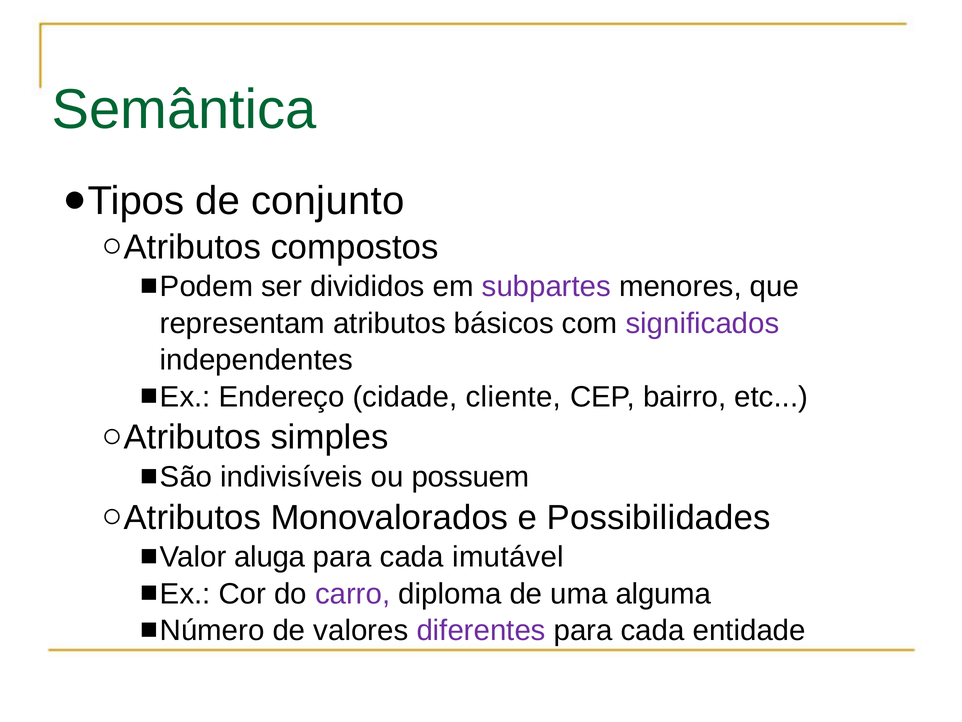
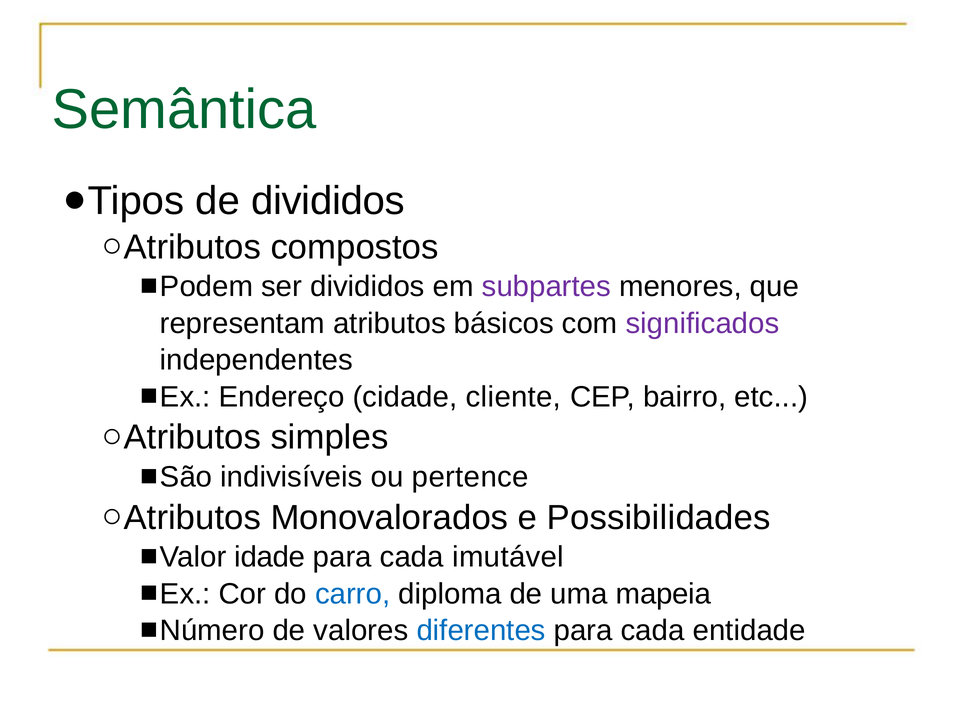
de conjunto: conjunto -> divididos
possuem: possuem -> pertence
aluga: aluga -> idade
carro colour: purple -> blue
alguma: alguma -> mapeia
diferentes colour: purple -> blue
